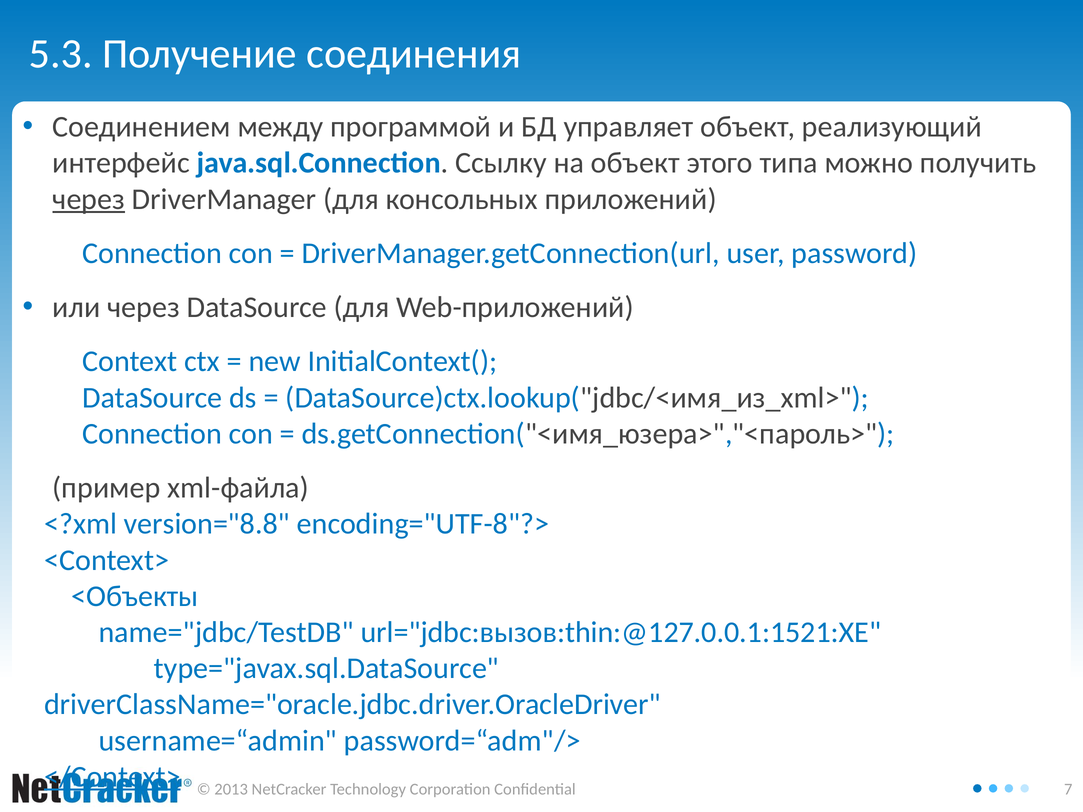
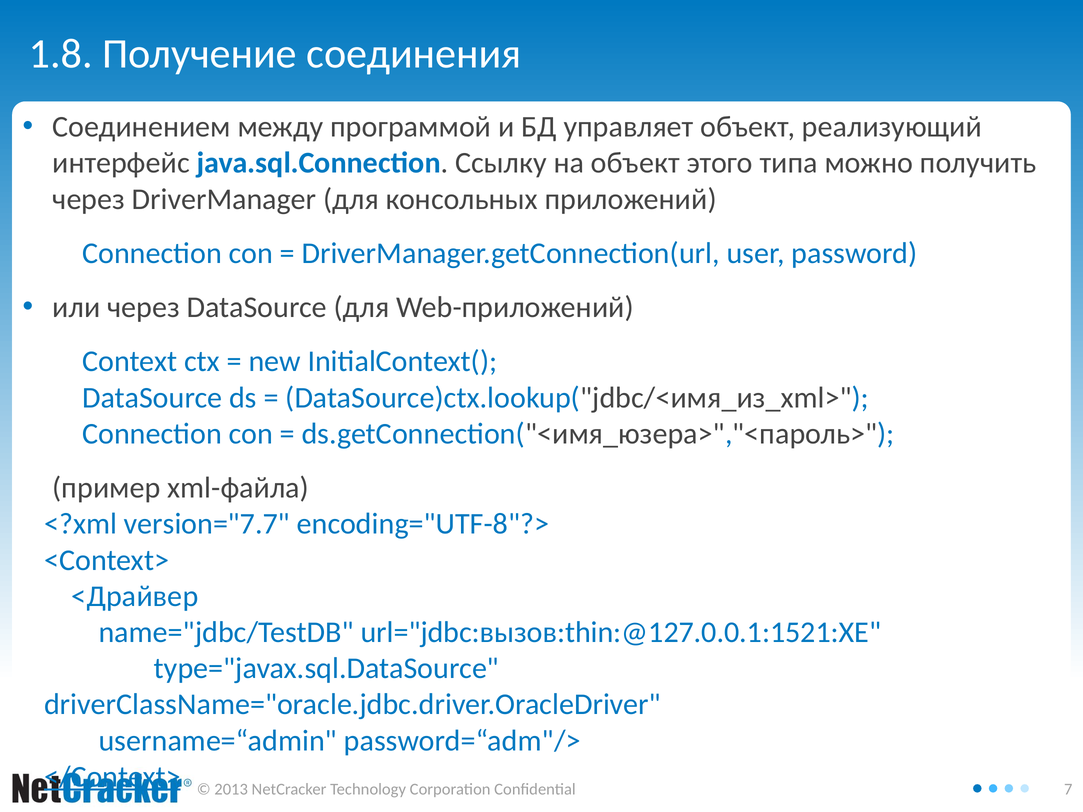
5.3: 5.3 -> 1.8
через at (89, 199) underline: present -> none
version="8.8: version="8.8 -> version="7.7
<Объекты: <Объекты -> <Драйвер
